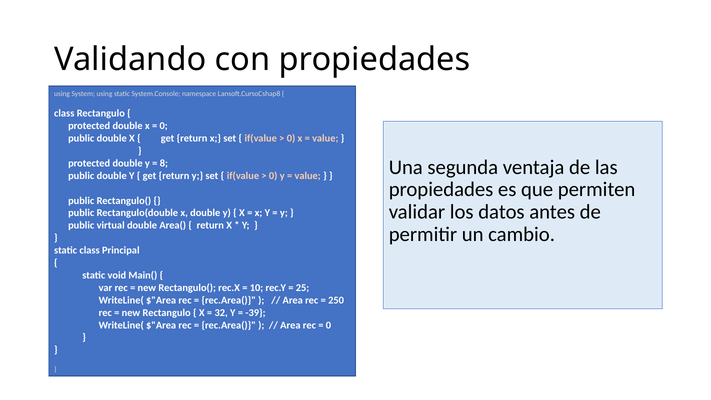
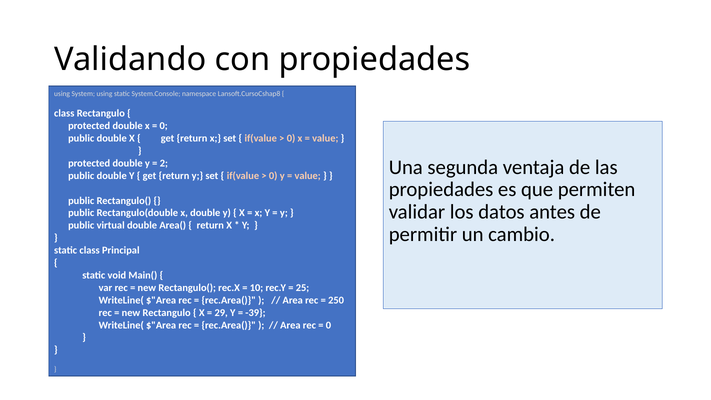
8: 8 -> 2
32: 32 -> 29
